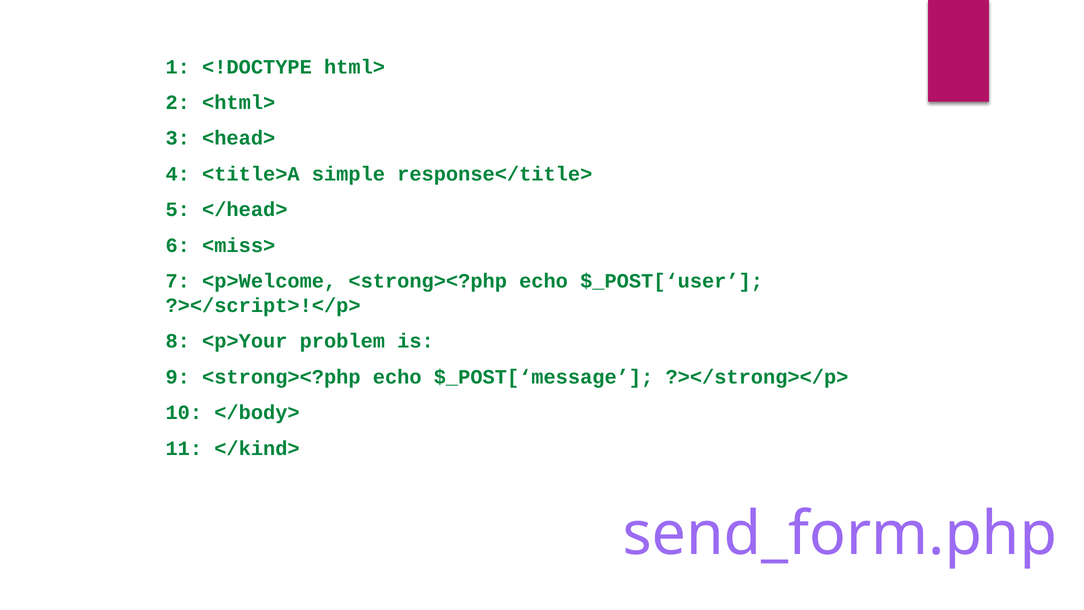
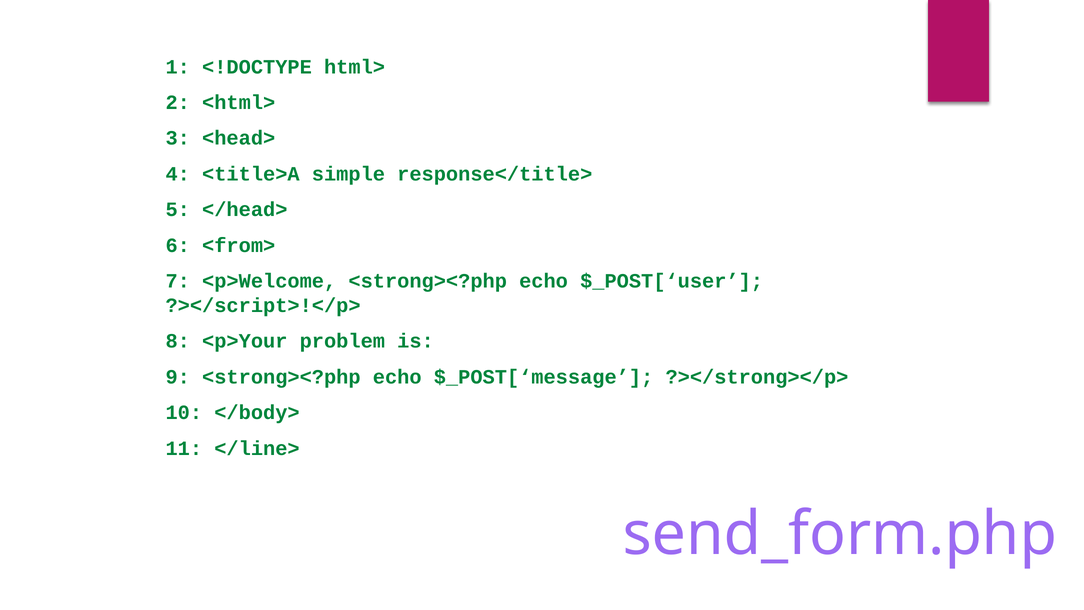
<miss>: <miss> -> <from>
</kind>: </kind> -> </line>
